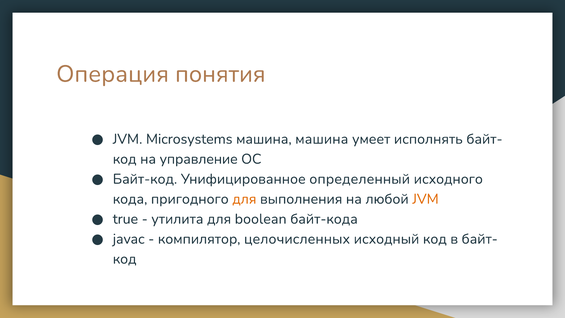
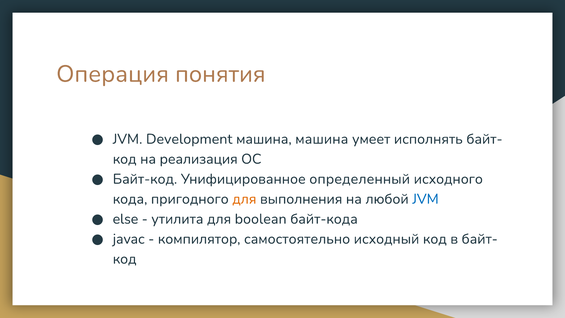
Microsystems: Microsystems -> Development
управление: управление -> реализация
JVM at (426, 199) colour: orange -> blue
true: true -> else
целочисленных: целочисленных -> самостоятельно
